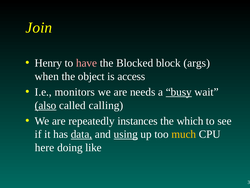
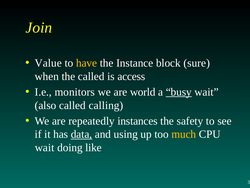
Henry: Henry -> Value
have colour: pink -> yellow
Blocked: Blocked -> Instance
args: args -> sure
the object: object -> called
needs: needs -> world
also underline: present -> none
which: which -> safety
using underline: present -> none
here at (45, 147): here -> wait
